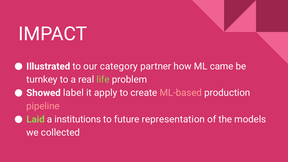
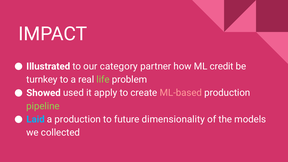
came: came -> credit
label: label -> used
pipeline colour: pink -> light green
Laid colour: light green -> light blue
a institutions: institutions -> production
representation: representation -> dimensionality
